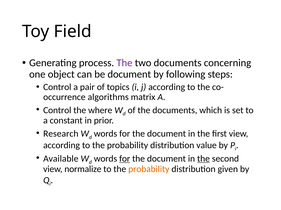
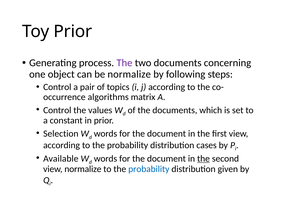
Toy Field: Field -> Prior
be document: document -> normalize
where: where -> values
Research: Research -> Selection
value: value -> cases
for at (125, 159) underline: present -> none
probability at (149, 170) colour: orange -> blue
